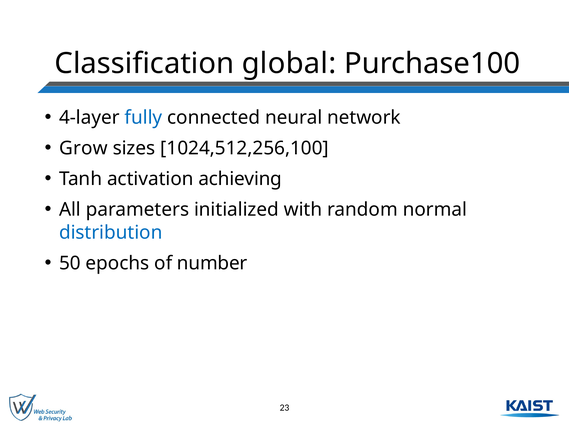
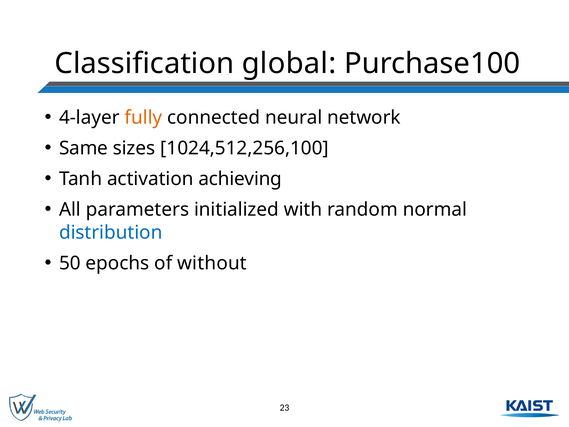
fully colour: blue -> orange
Grow: Grow -> Same
number: number -> without
